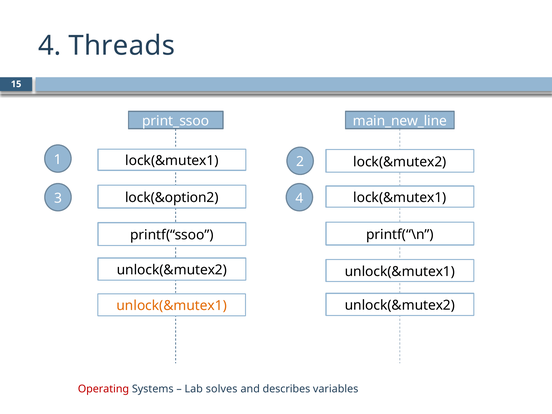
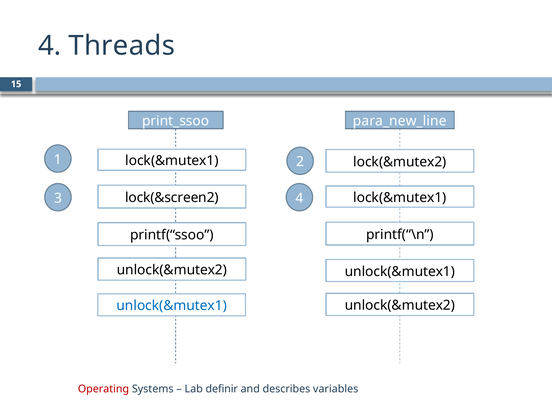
main_new_line: main_new_line -> para_new_line
lock(&option2: lock(&option2 -> lock(&screen2
unlock(&mutex1 at (172, 306) colour: orange -> blue
solves: solves -> definir
